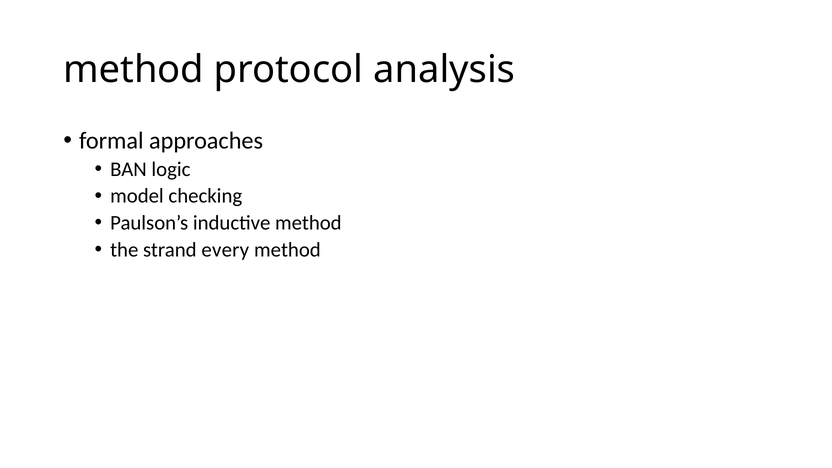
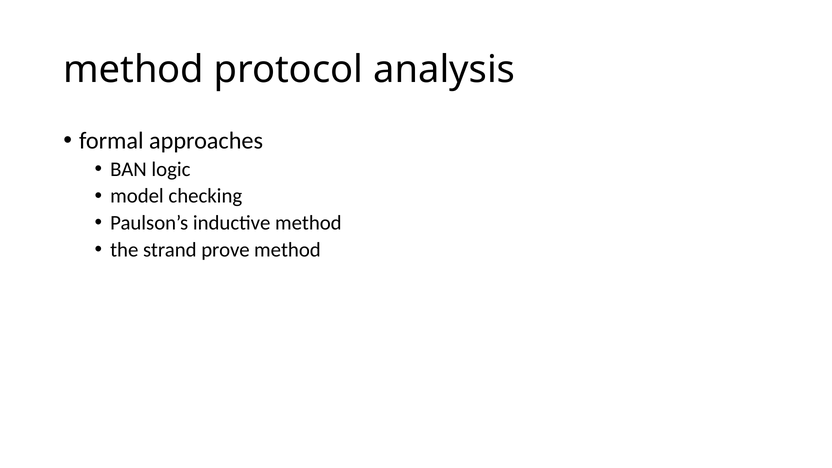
every: every -> prove
